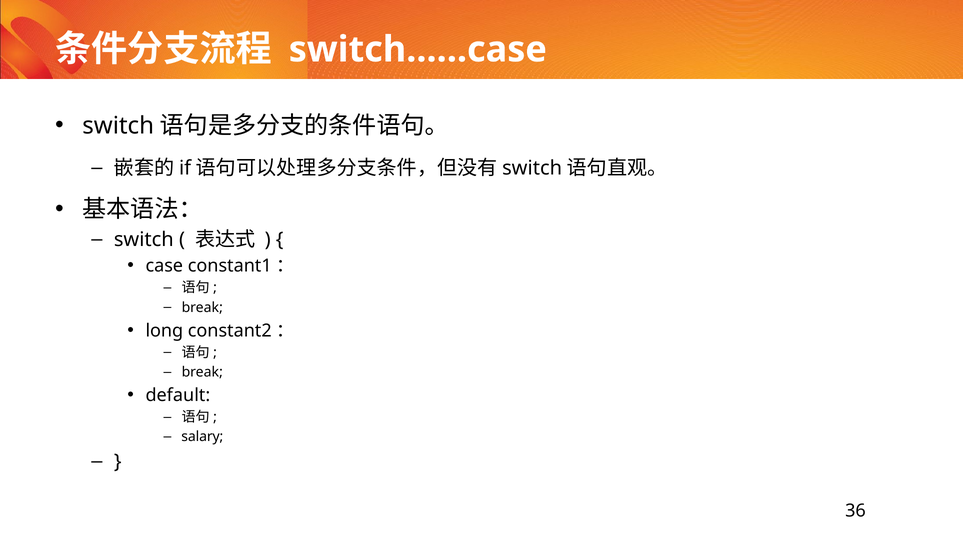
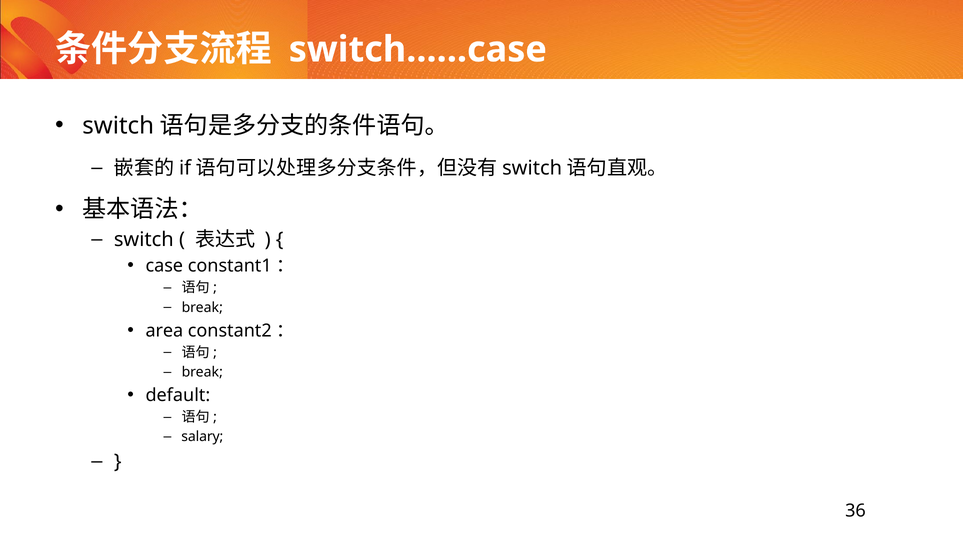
long: long -> area
